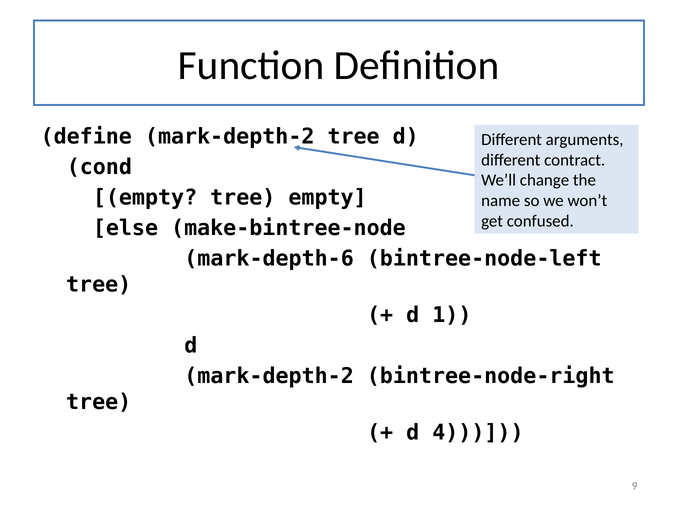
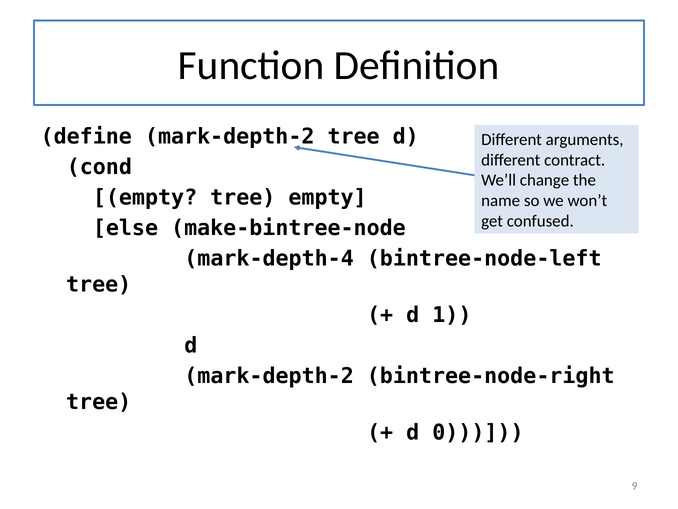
mark-depth-6: mark-depth-6 -> mark-depth-4
4: 4 -> 0
